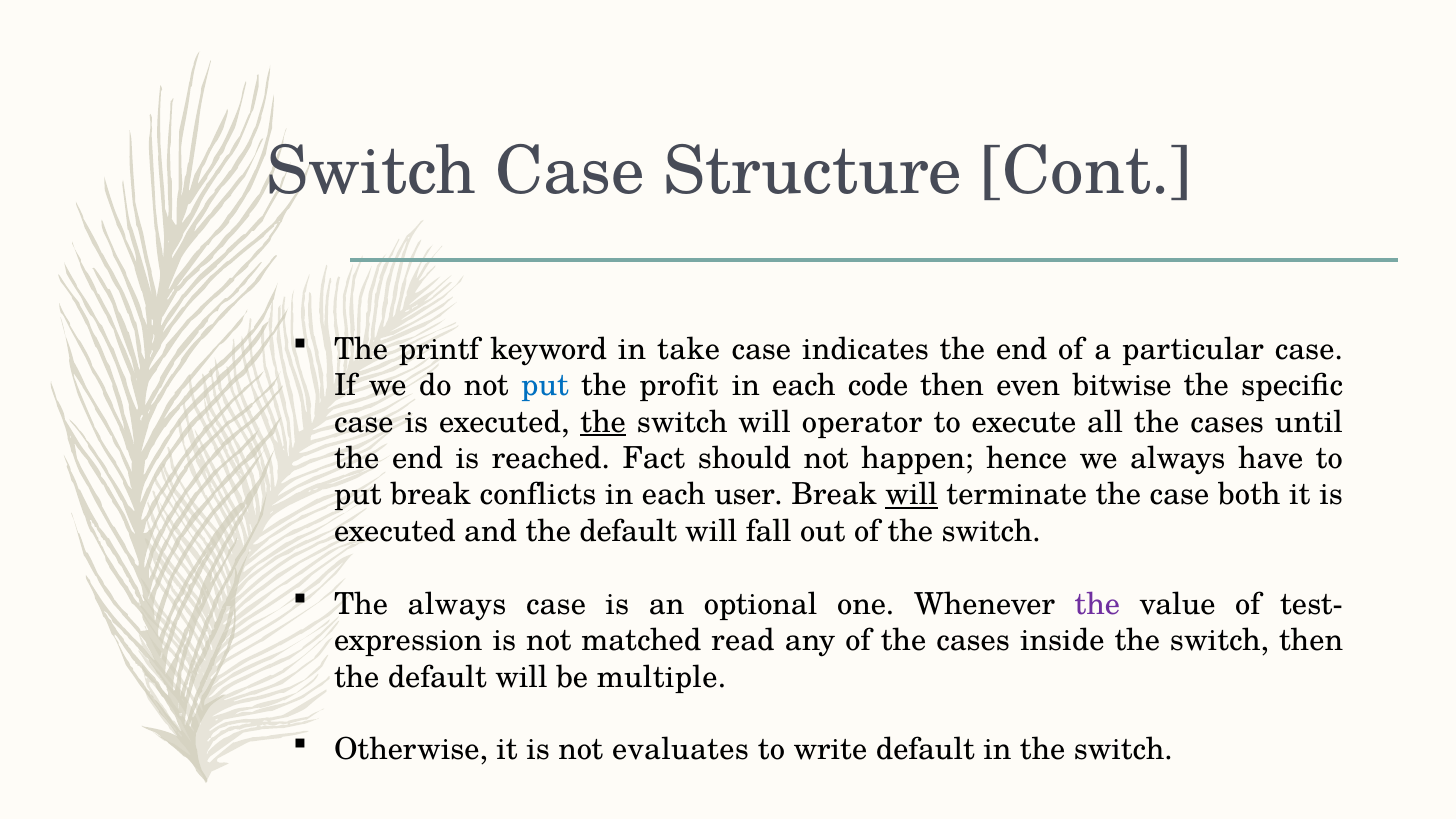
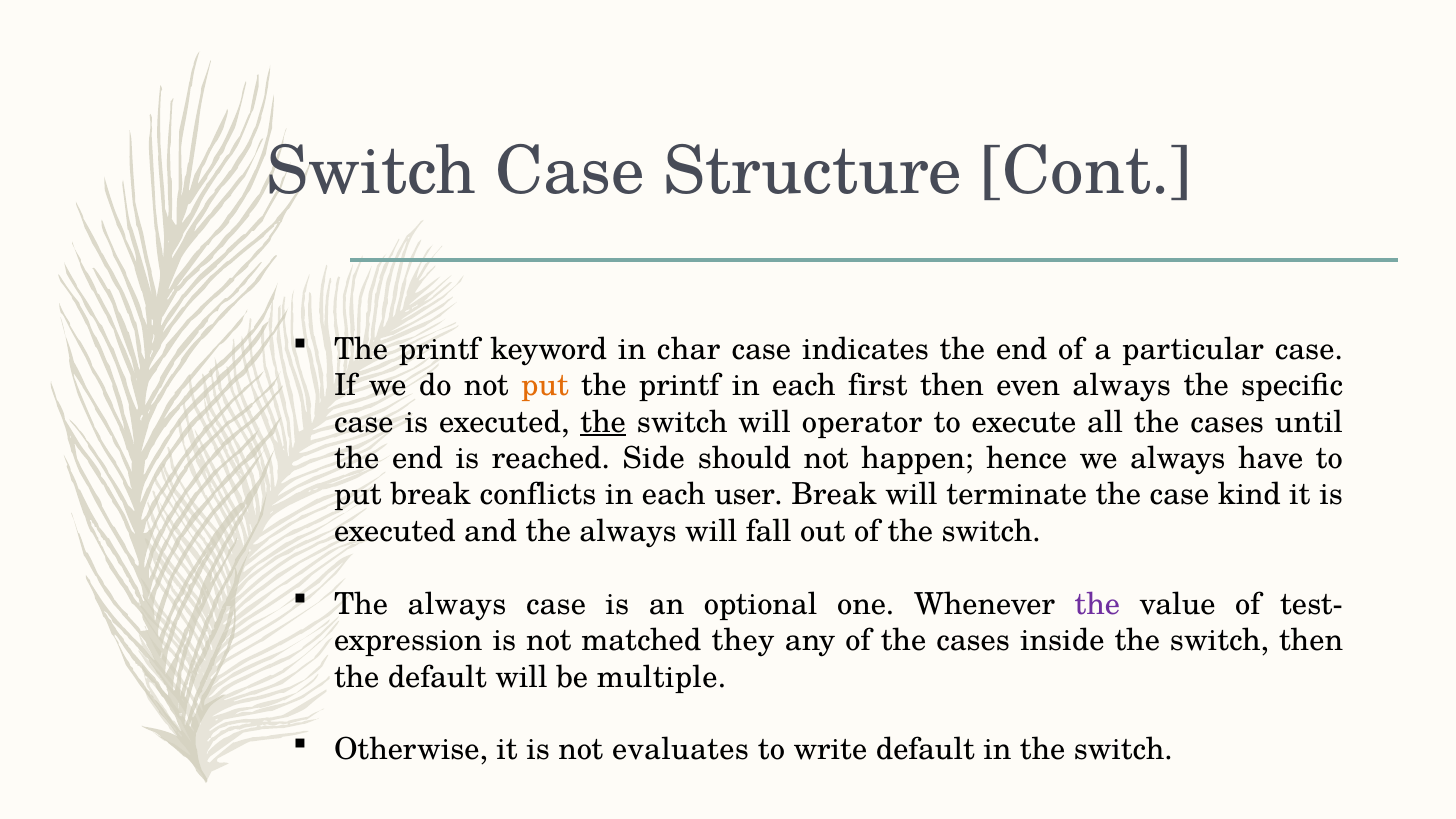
take: take -> char
put at (545, 386) colour: blue -> orange
profit at (679, 386): profit -> printf
code: code -> first
even bitwise: bitwise -> always
Fact: Fact -> Side
will at (912, 495) underline: present -> none
both: both -> kind
and the default: default -> always
read: read -> they
